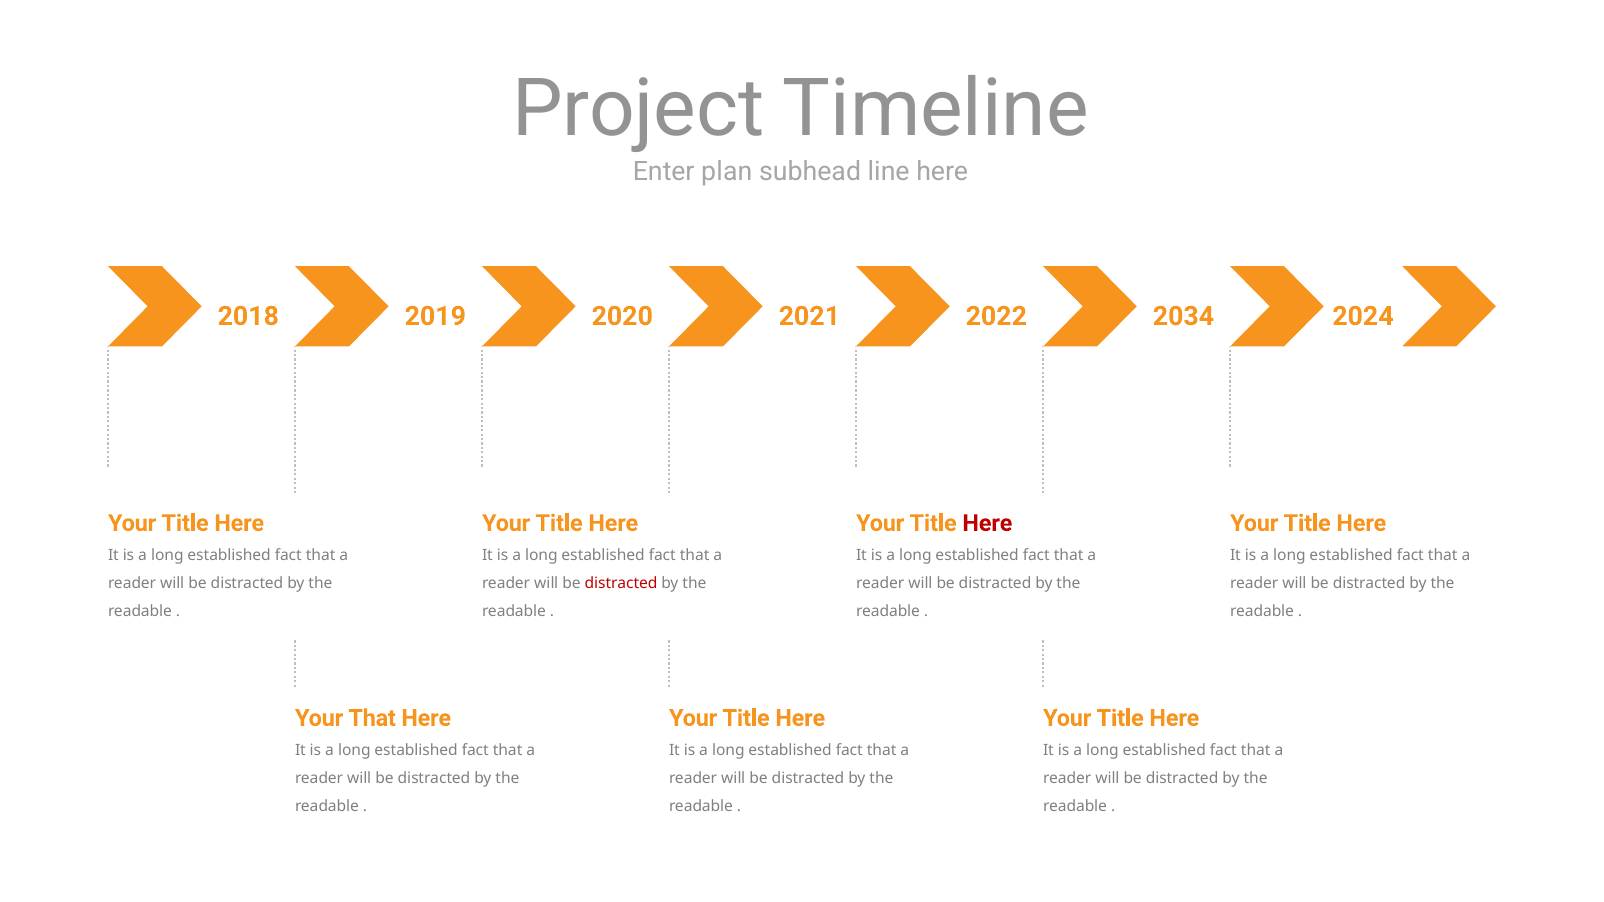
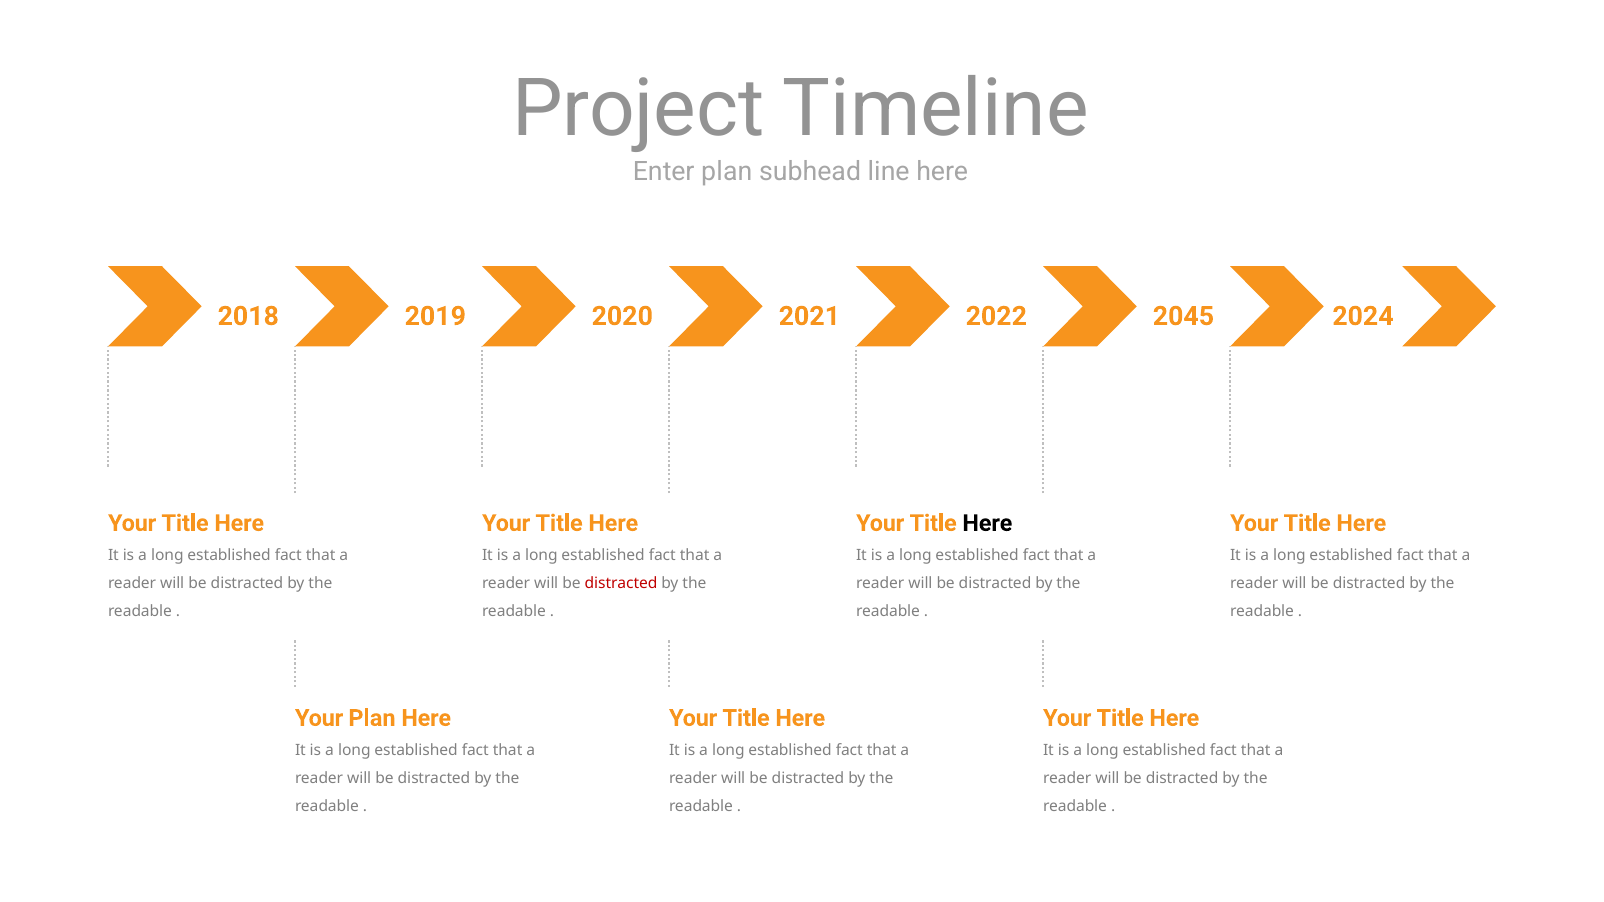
2034: 2034 -> 2045
Here at (987, 523) colour: red -> black
Your That: That -> Plan
